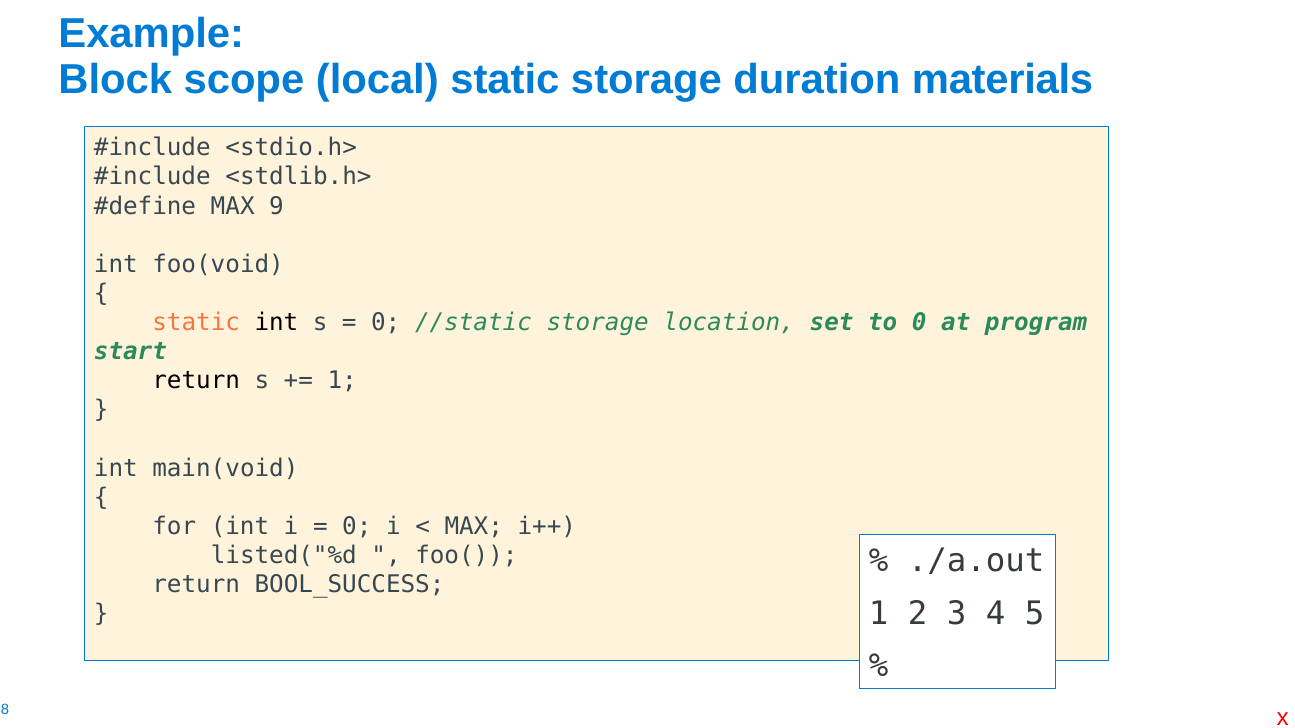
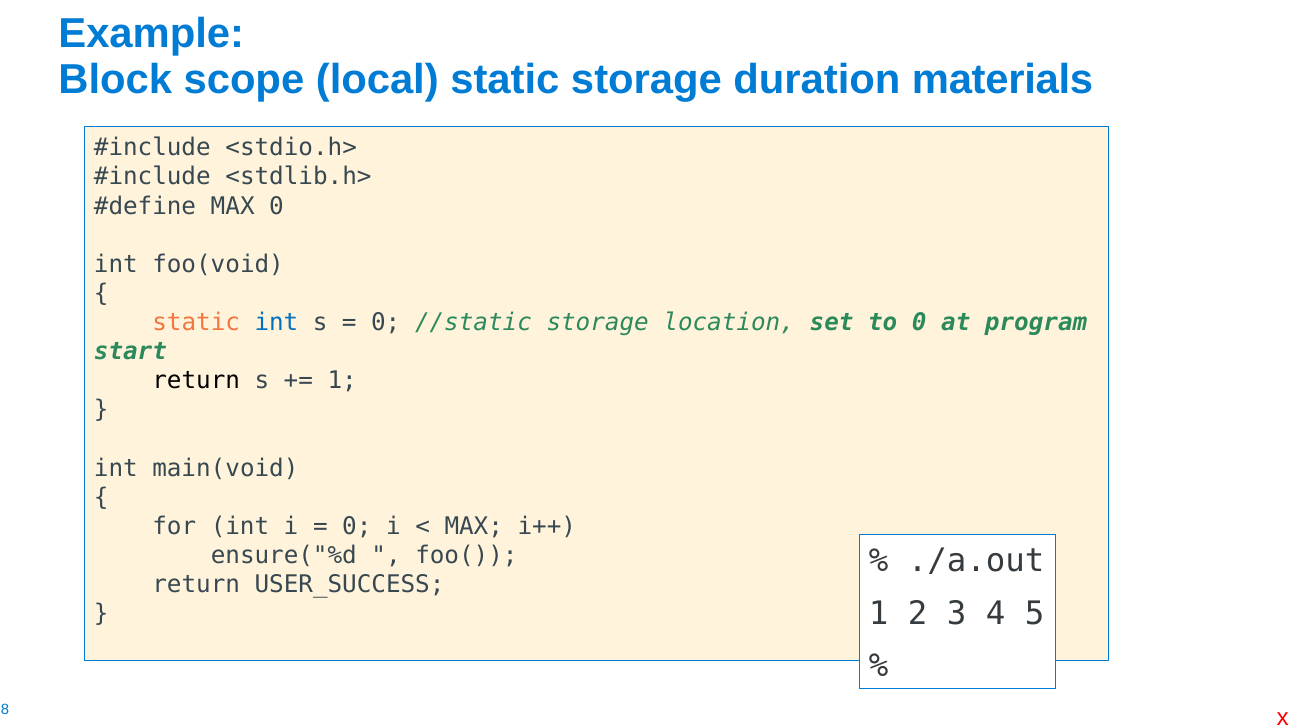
MAX 9: 9 -> 0
int at (276, 323) colour: black -> blue
listed("%d: listed("%d -> ensure("%d
BOOL_SUCCESS: BOOL_SUCCESS -> USER_SUCCESS
